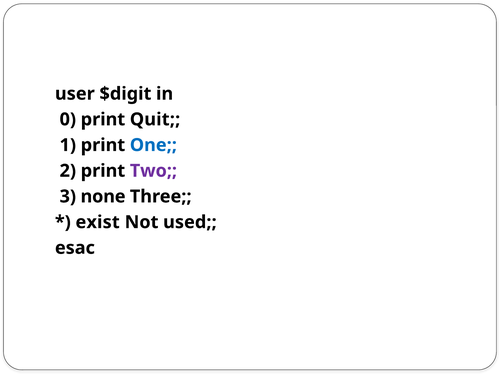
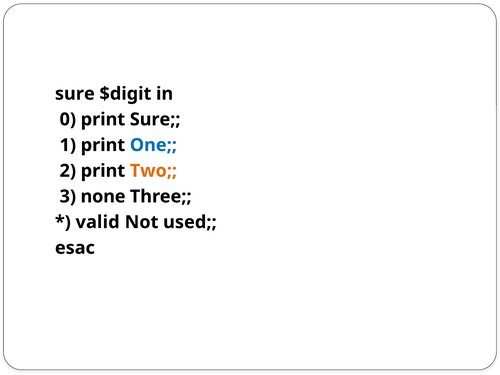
user at (75, 94): user -> sure
print Quit: Quit -> Sure
Two colour: purple -> orange
exist: exist -> valid
